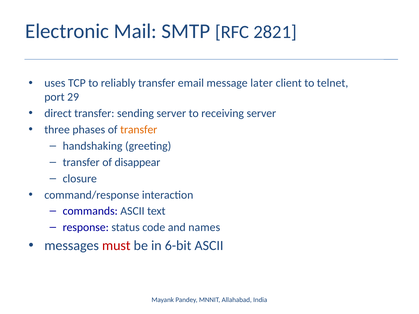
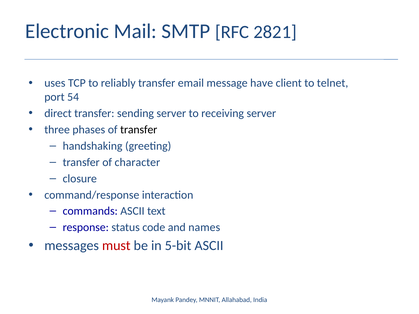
later: later -> have
29: 29 -> 54
transfer at (139, 130) colour: orange -> black
disappear: disappear -> character
6-bit: 6-bit -> 5-bit
